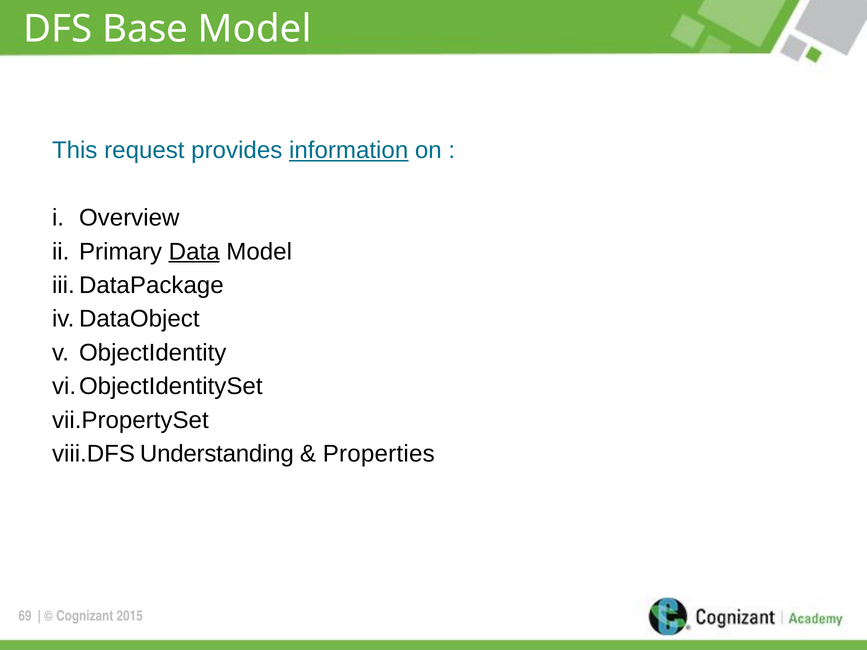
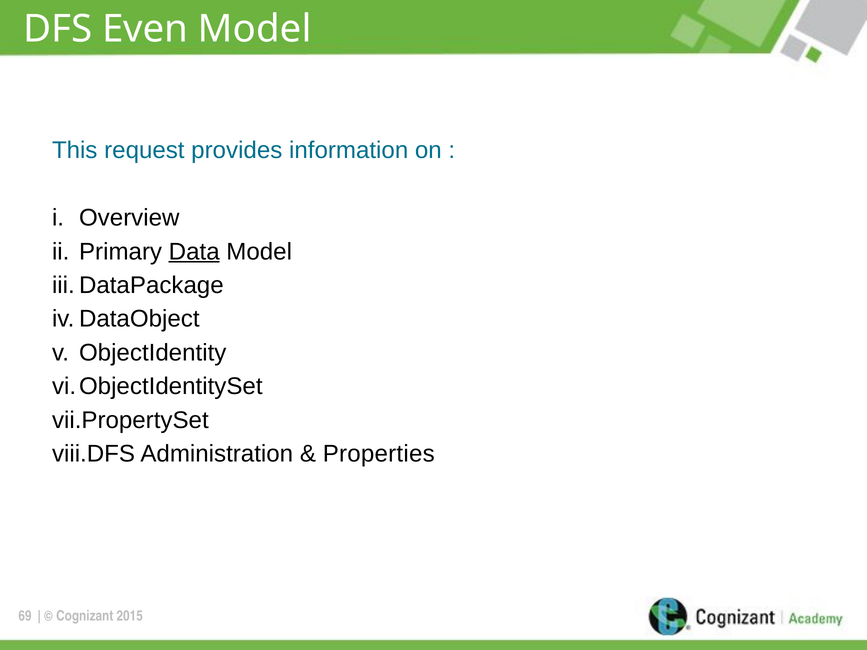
Base: Base -> Even
information underline: present -> none
Understanding: Understanding -> Administration
